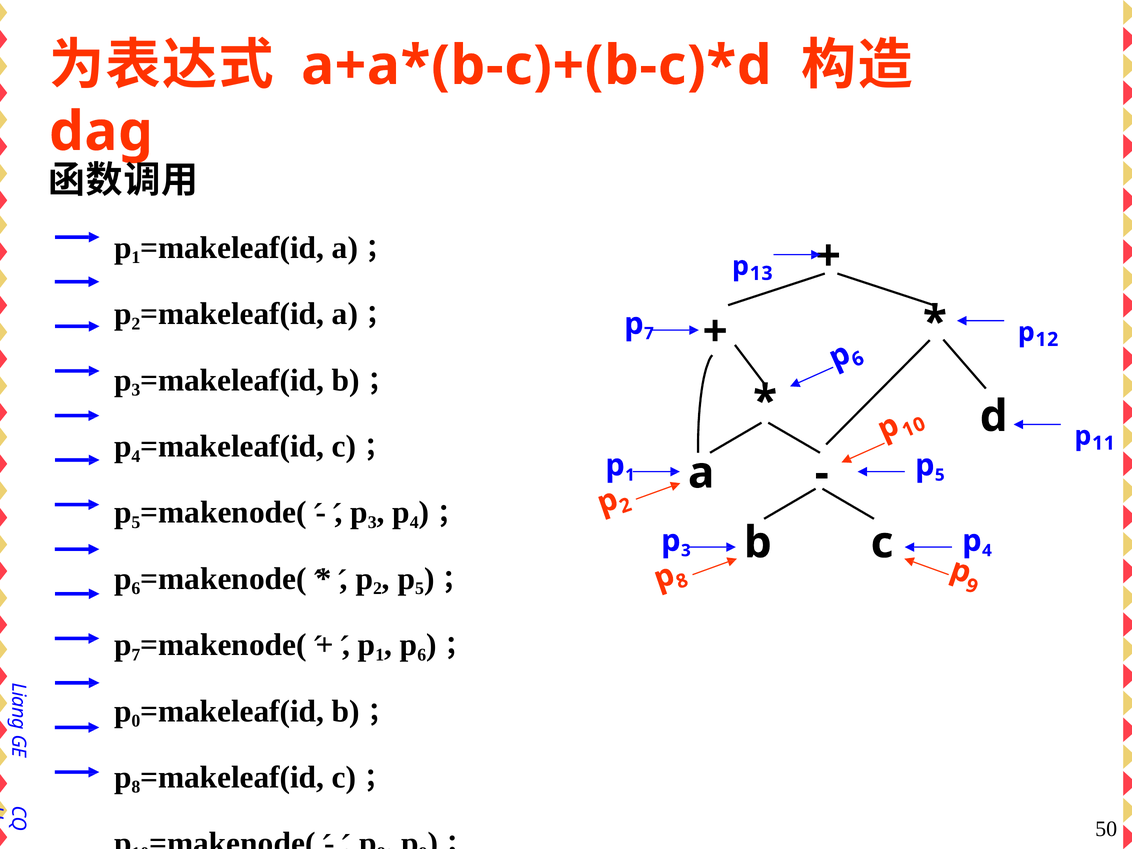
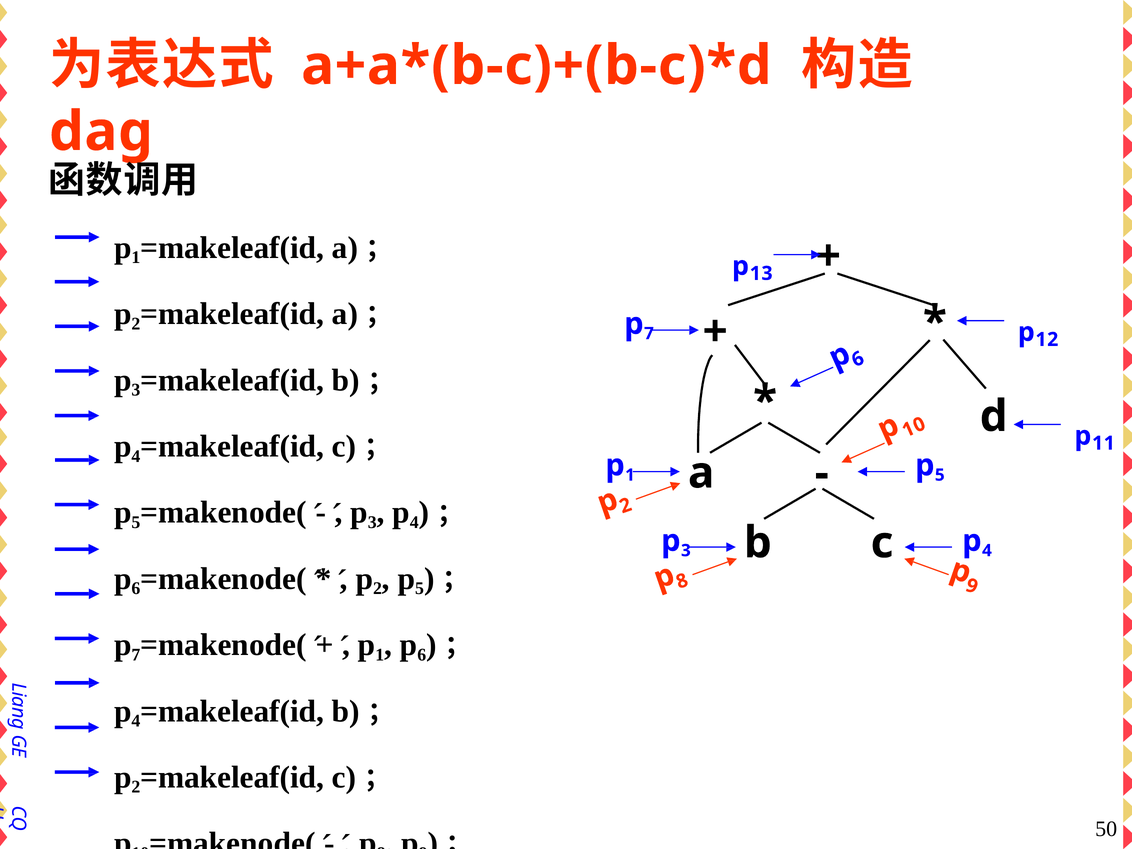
0 at (136, 721): 0 -> 4
8 at (136, 787): 8 -> 2
